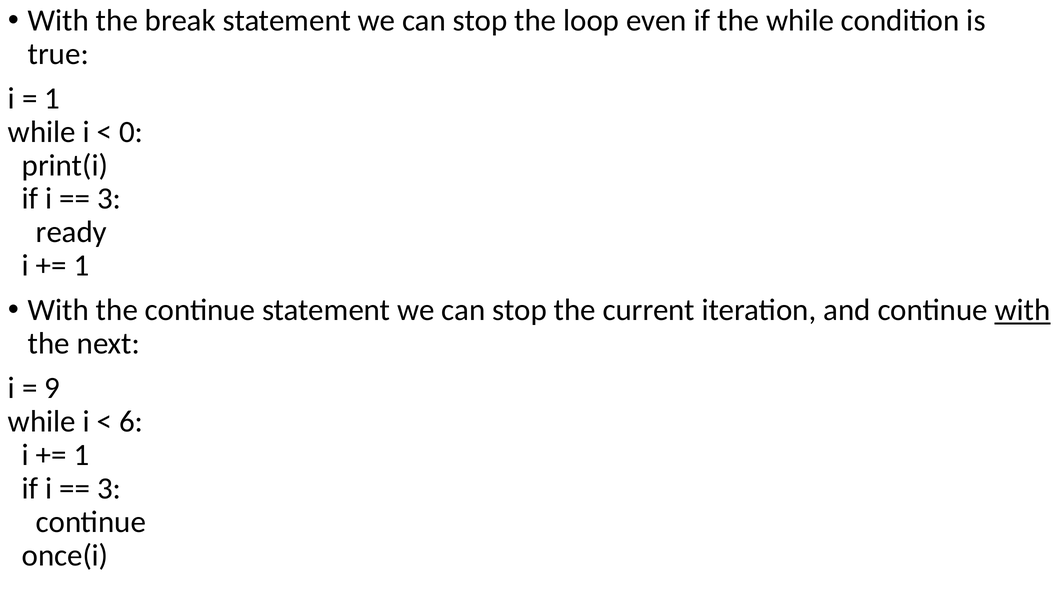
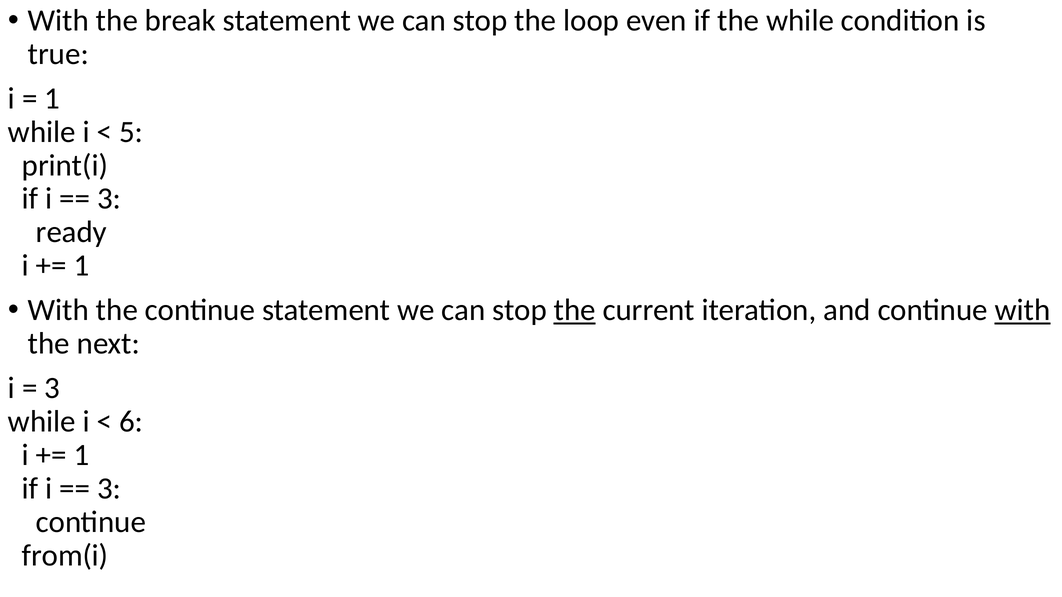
0: 0 -> 5
the at (575, 310) underline: none -> present
9 at (52, 388): 9 -> 3
once(i: once(i -> from(i
